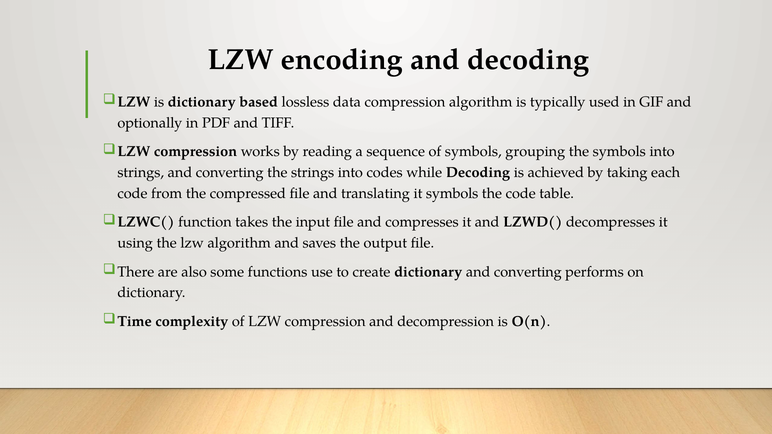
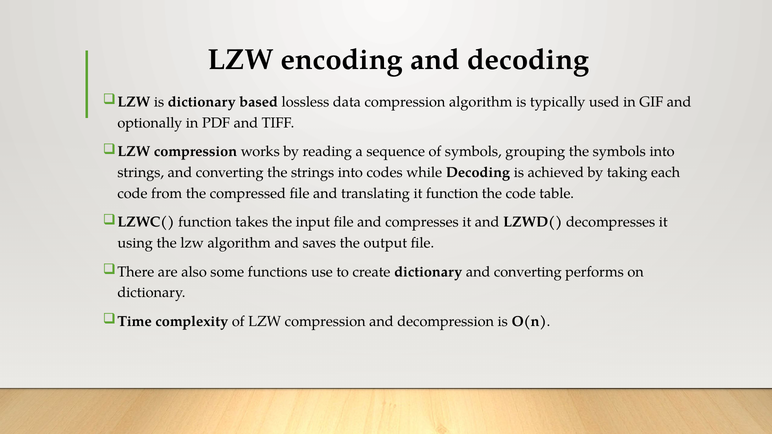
it symbols: symbols -> function
